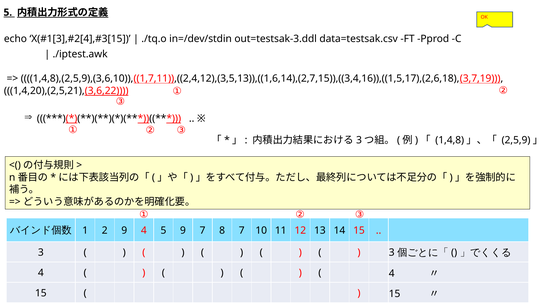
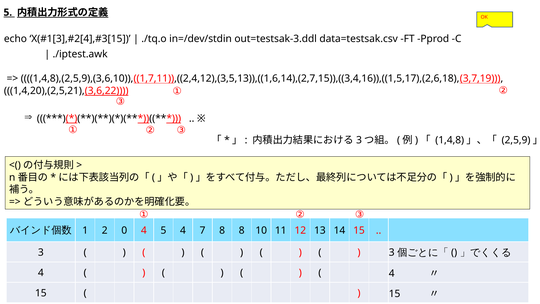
2 9: 9 -> 0
5 9: 9 -> 4
8 7: 7 -> 8
